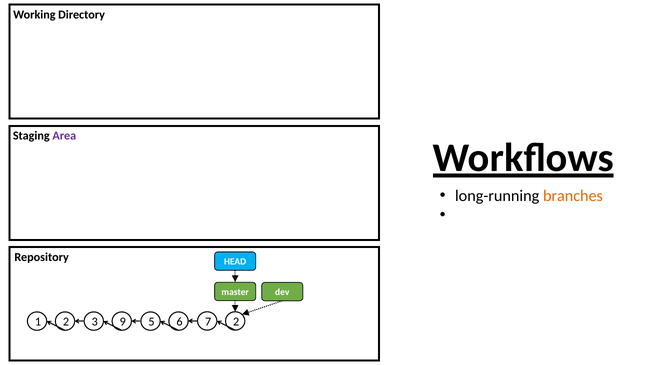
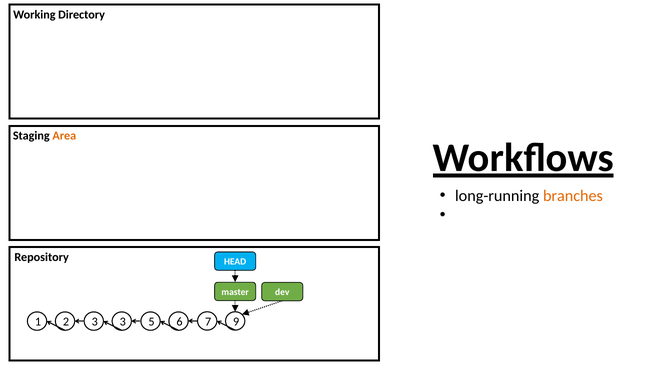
Area colour: purple -> orange
3 9: 9 -> 3
7 2: 2 -> 9
